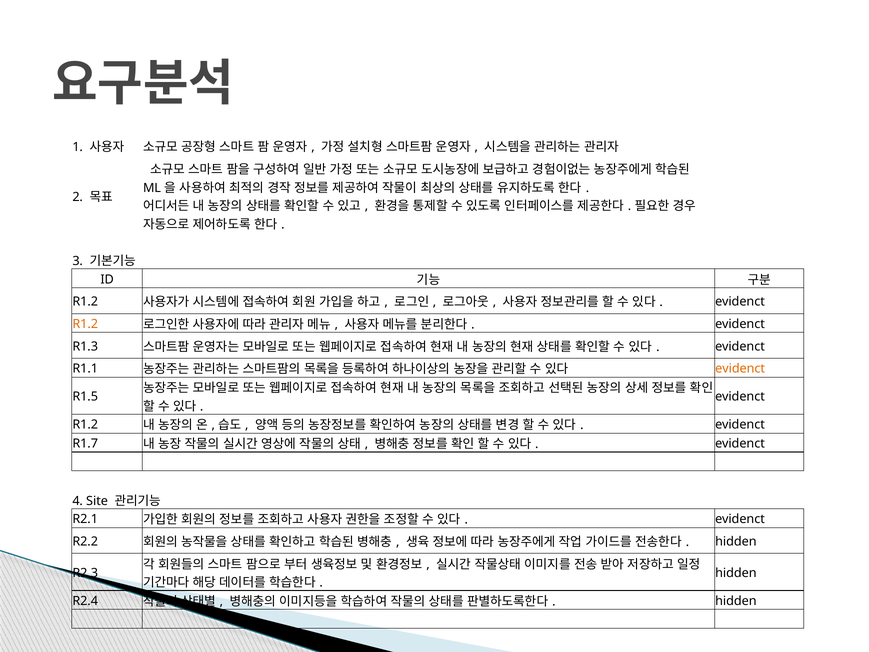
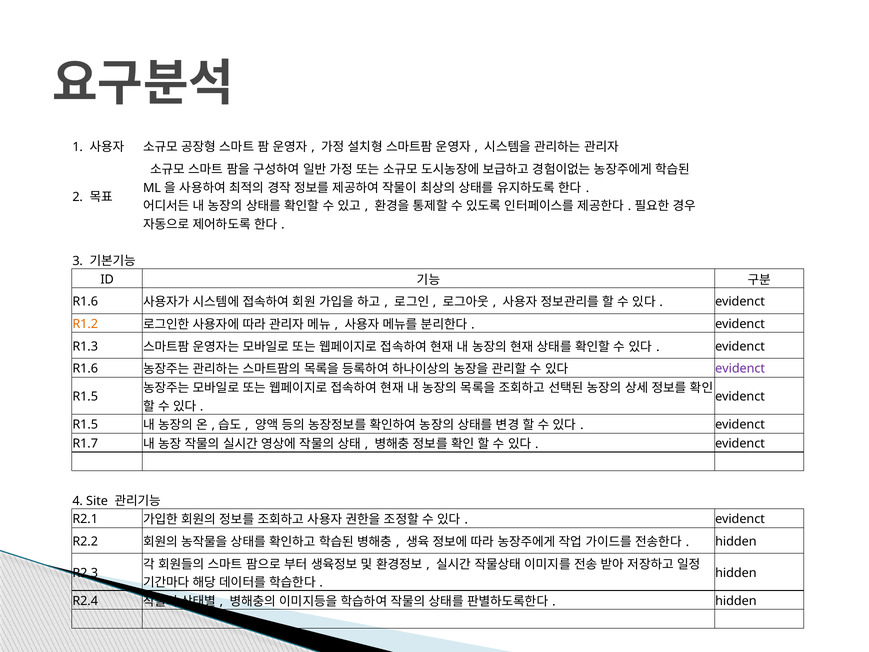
R1.2 at (85, 302): R1.2 -> R1.6
R1.1 at (85, 369): R1.1 -> R1.6
evidenct at (740, 369) colour: orange -> purple
R1.2 at (85, 425): R1.2 -> R1.5
